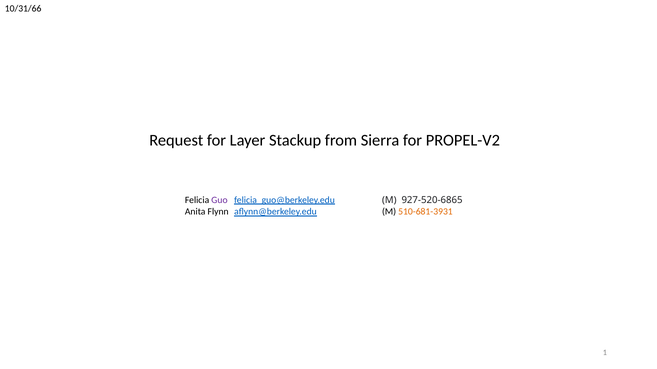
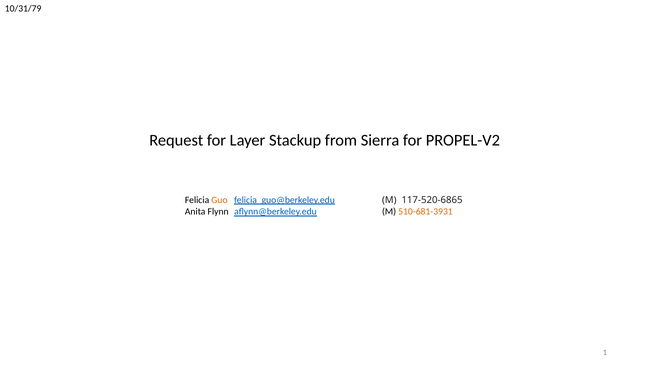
10/31/66: 10/31/66 -> 10/31/79
Guo colour: purple -> orange
927-520-6865: 927-520-6865 -> 117-520-6865
